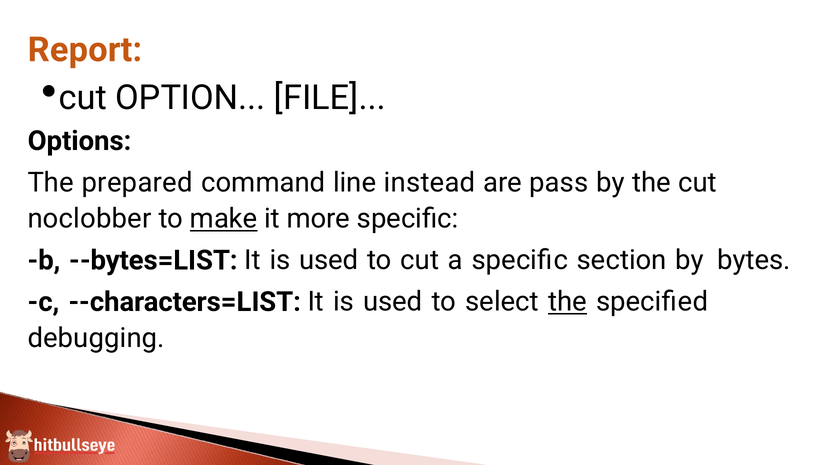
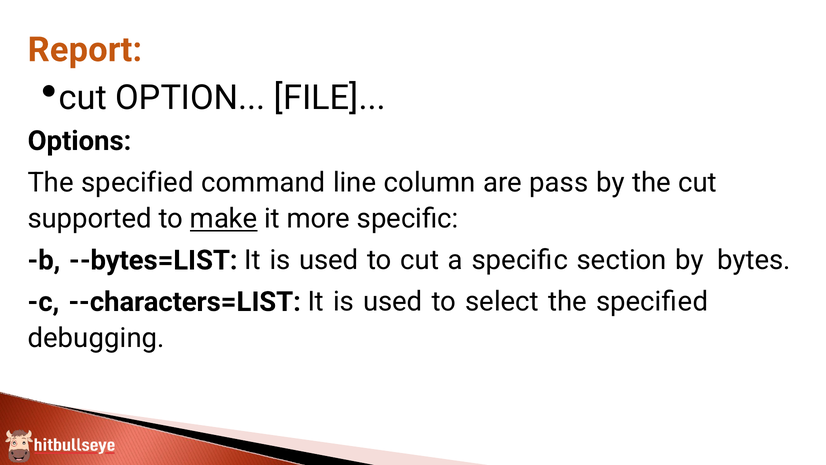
prepared at (137, 182): prepared -> specified
instead: instead -> column
noclobber: noclobber -> supported
the at (568, 302) underline: present -> none
